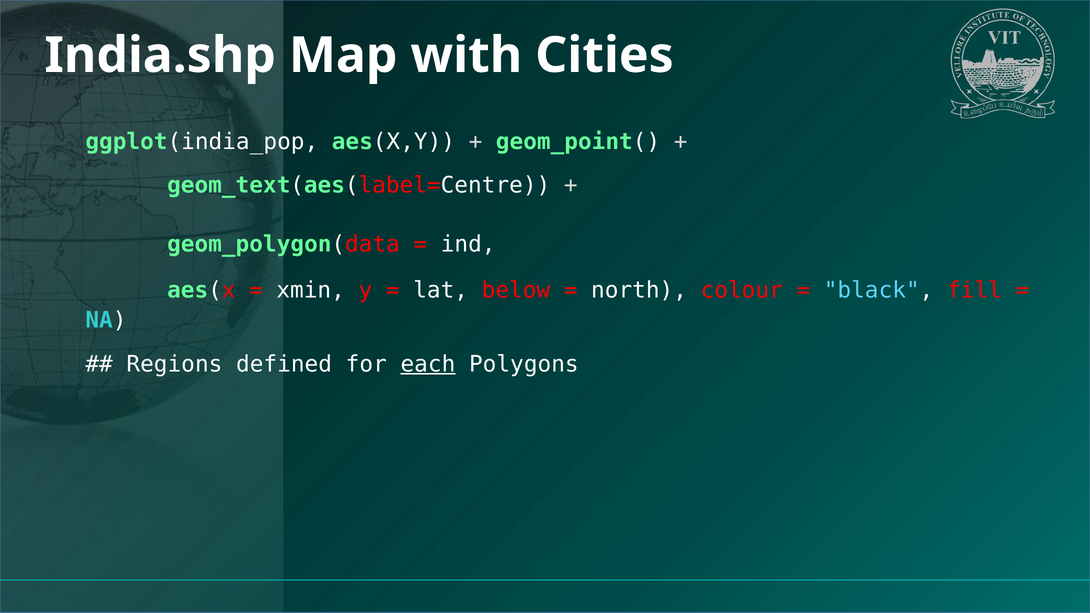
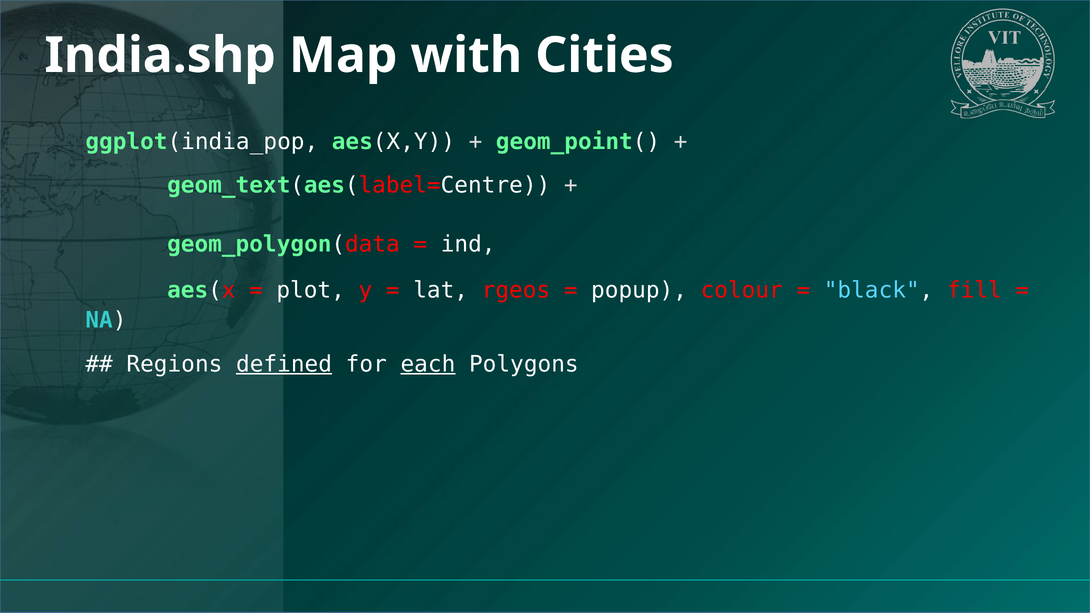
xmin: xmin -> plot
below: below -> rgeos
north: north -> popup
defined underline: none -> present
